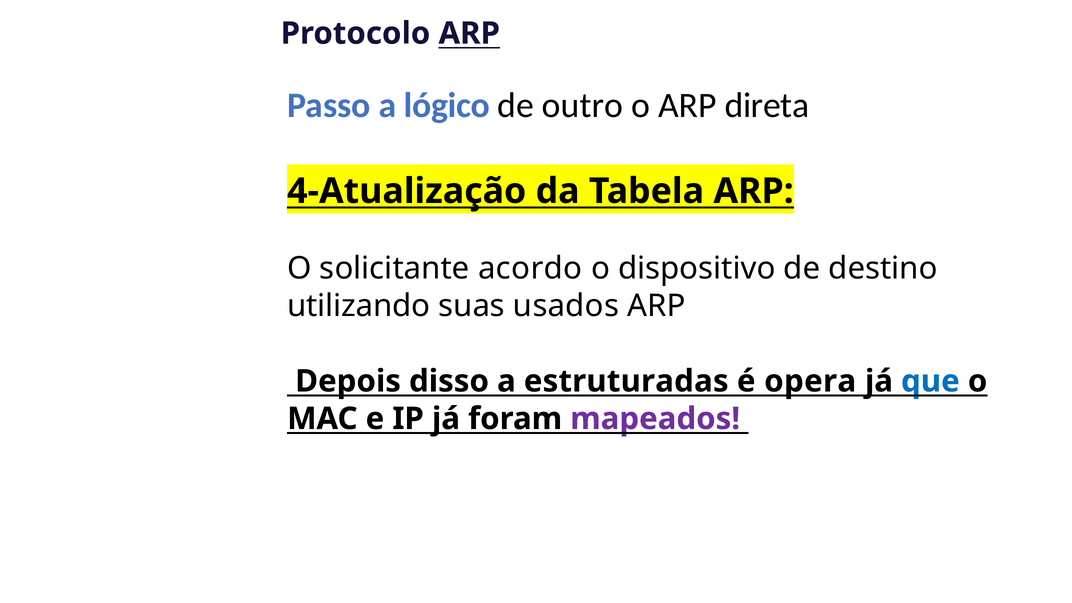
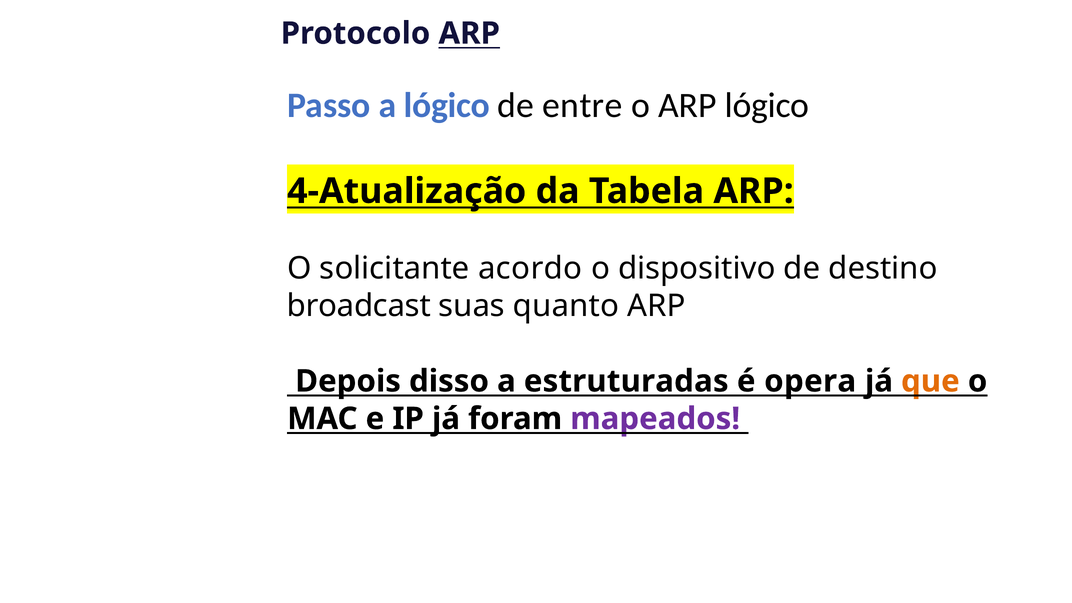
outro: outro -> entre
ARP direta: direta -> lógico
utilizando: utilizando -> broadcast
usados: usados -> quanto
que colour: blue -> orange
